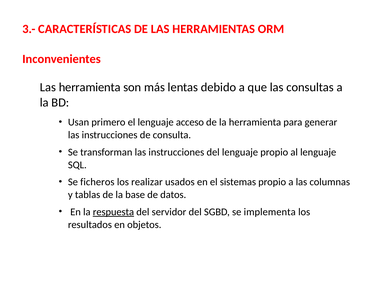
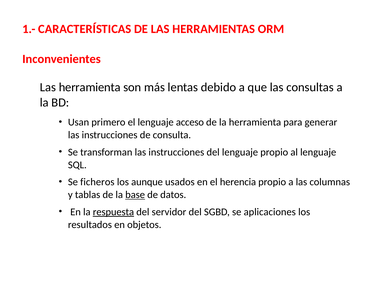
3.-: 3.- -> 1.-
realizar: realizar -> aunque
sistemas: sistemas -> herencia
base underline: none -> present
implementa: implementa -> aplicaciones
